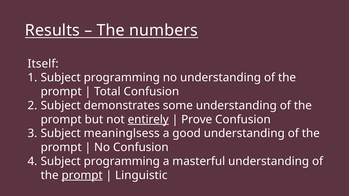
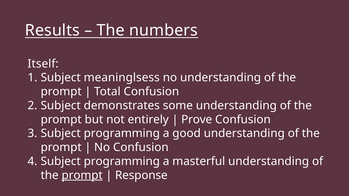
programming at (122, 78): programming -> meaninglsess
entirely underline: present -> none
meaninglsess at (122, 134): meaninglsess -> programming
Linguistic: Linguistic -> Response
